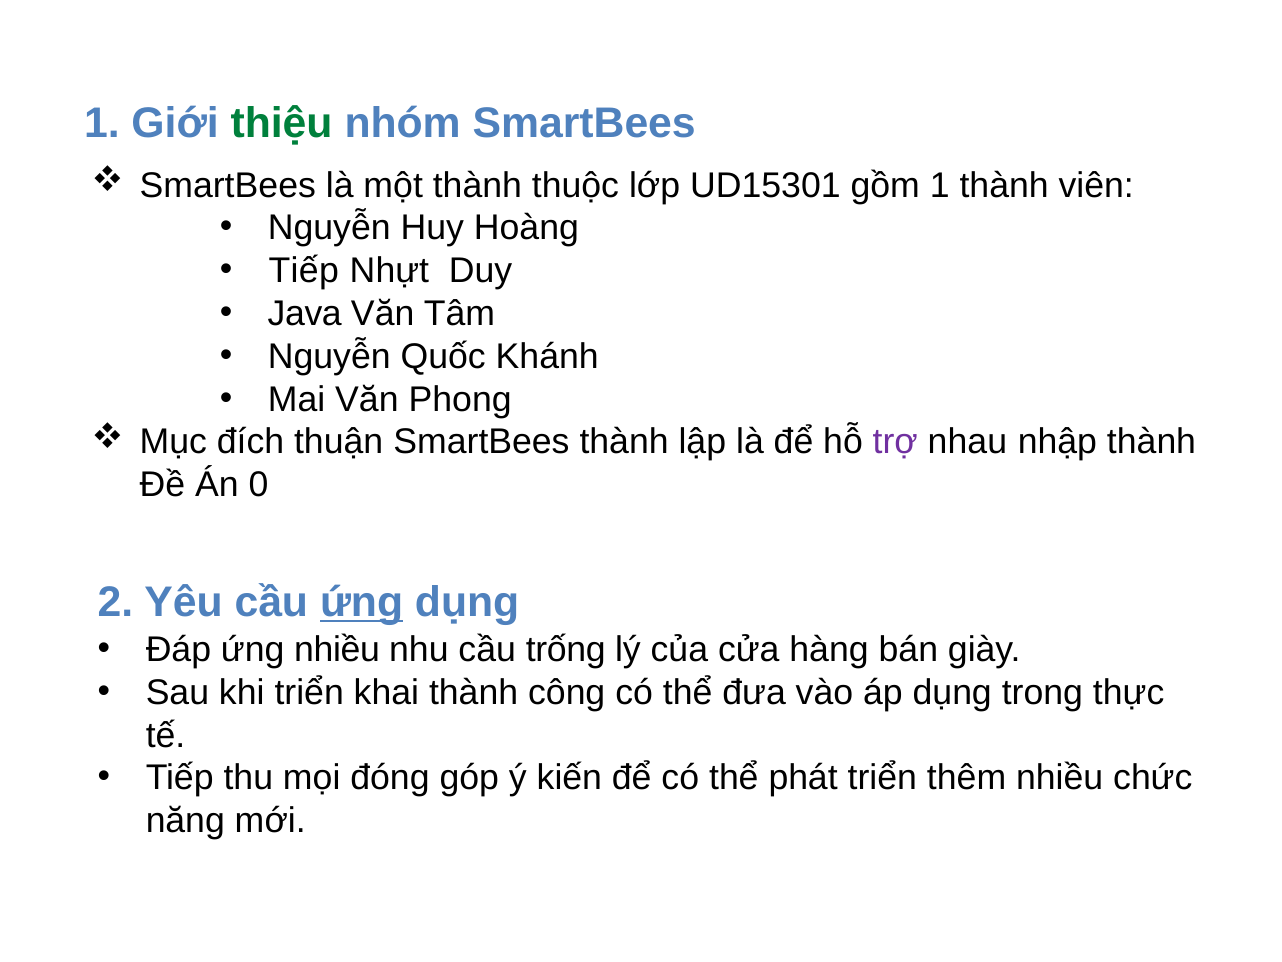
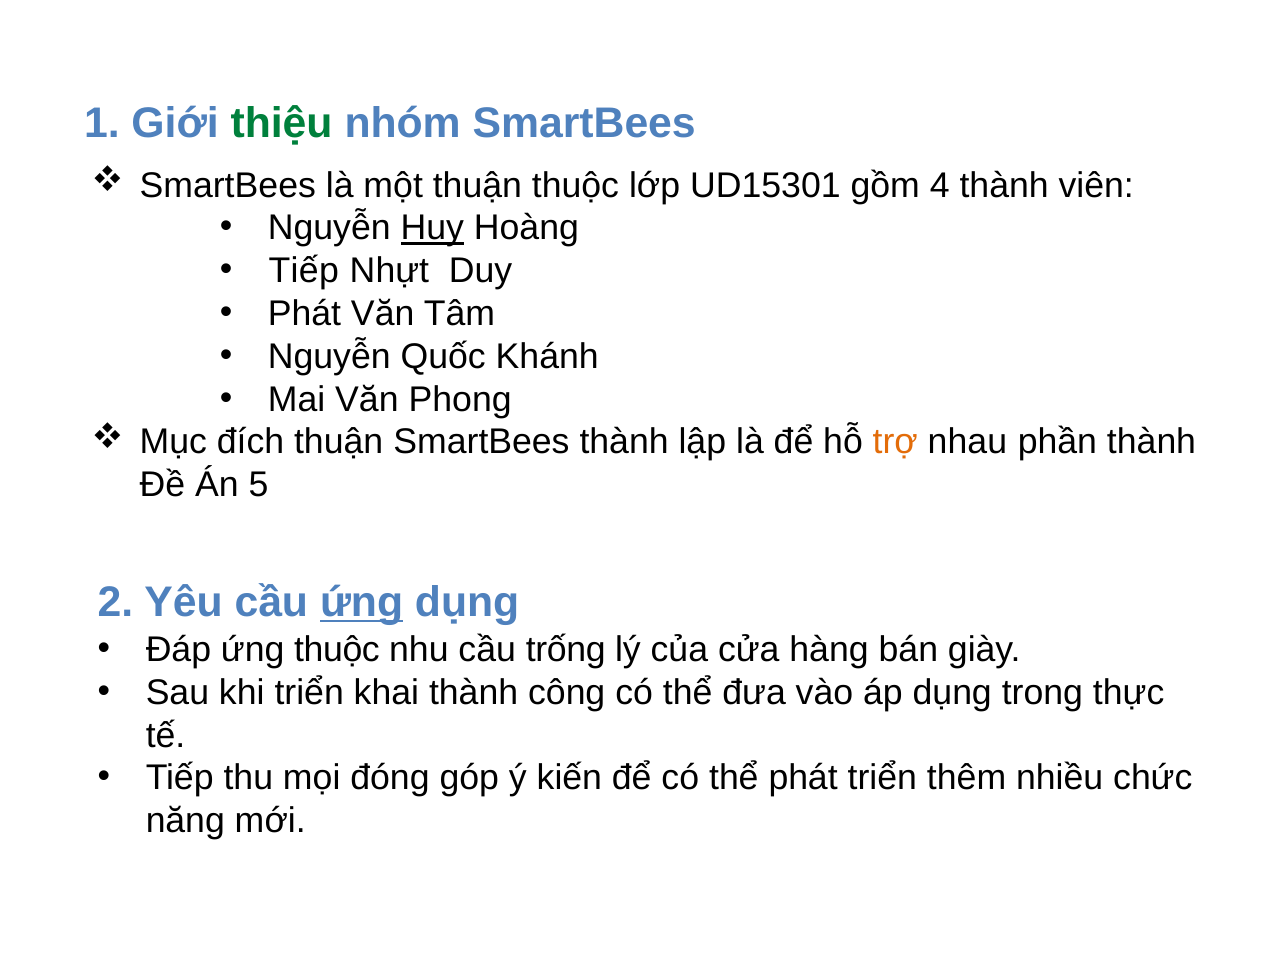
một thành: thành -> thuận
gồm 1: 1 -> 4
Huy underline: none -> present
Java at (305, 314): Java -> Phát
trợ colour: purple -> orange
nhập: nhập -> phần
0: 0 -> 5
ứng nhiều: nhiều -> thuộc
